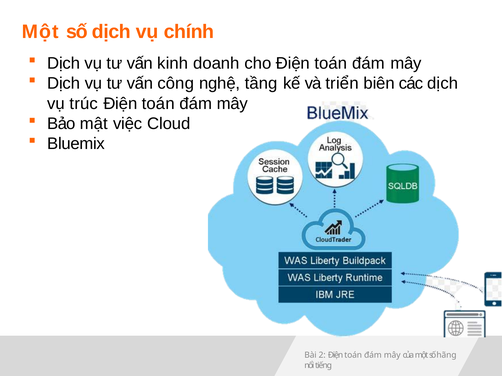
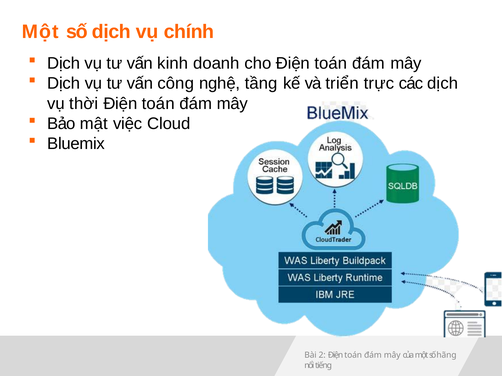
biên: biên -> trực
trúc: trúc -> thời
